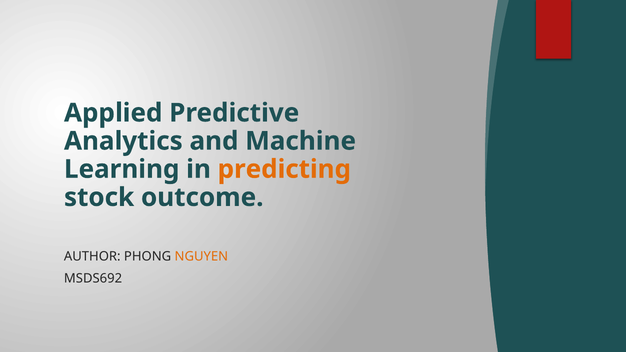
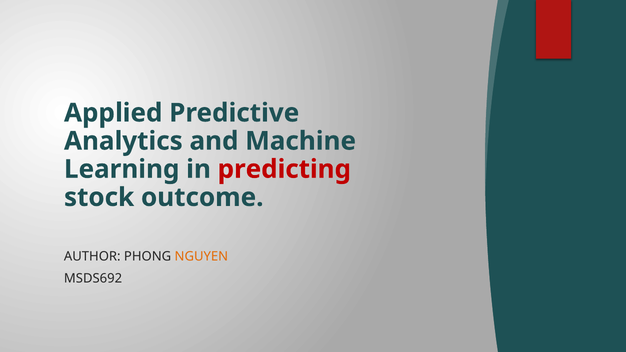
predicting colour: orange -> red
